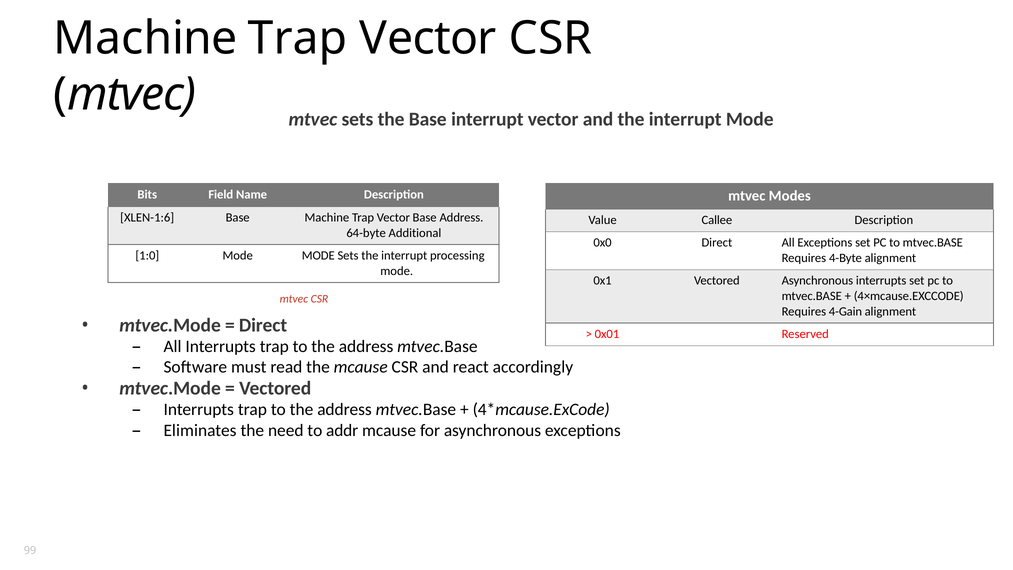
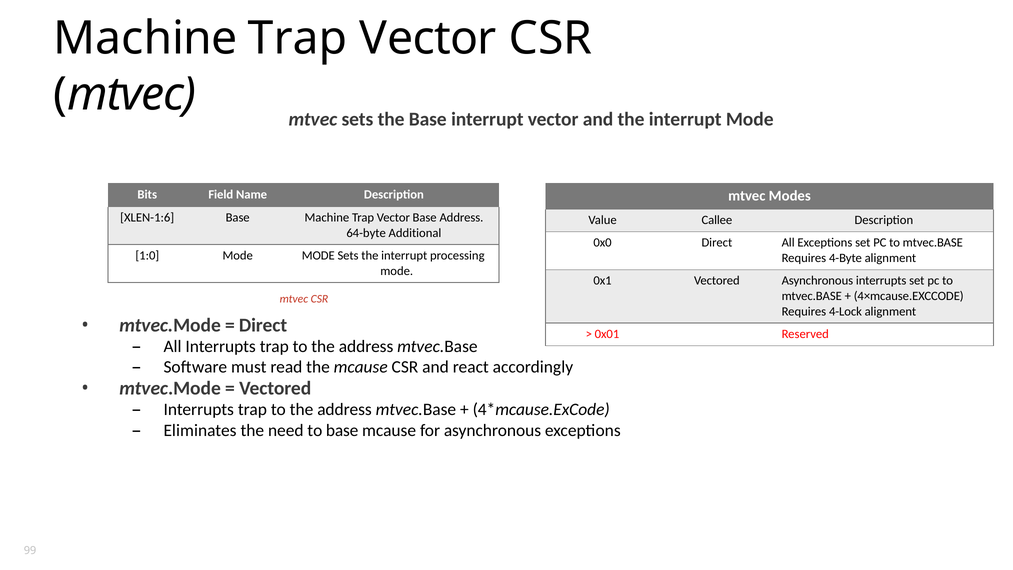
4-Gain: 4-Gain -> 4-Lock
to addr: addr -> base
